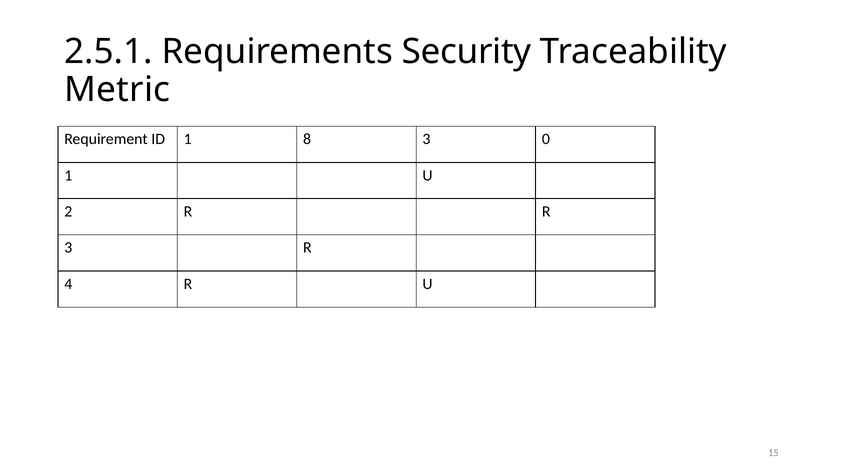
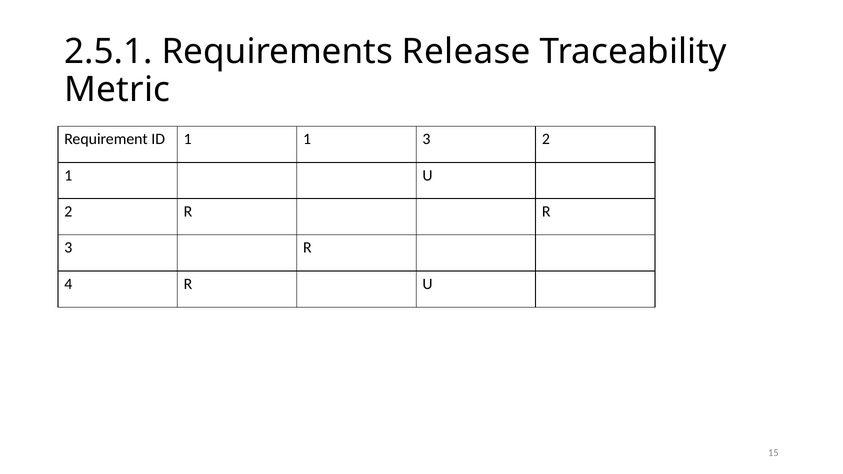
Security: Security -> Release
1 8: 8 -> 1
3 0: 0 -> 2
